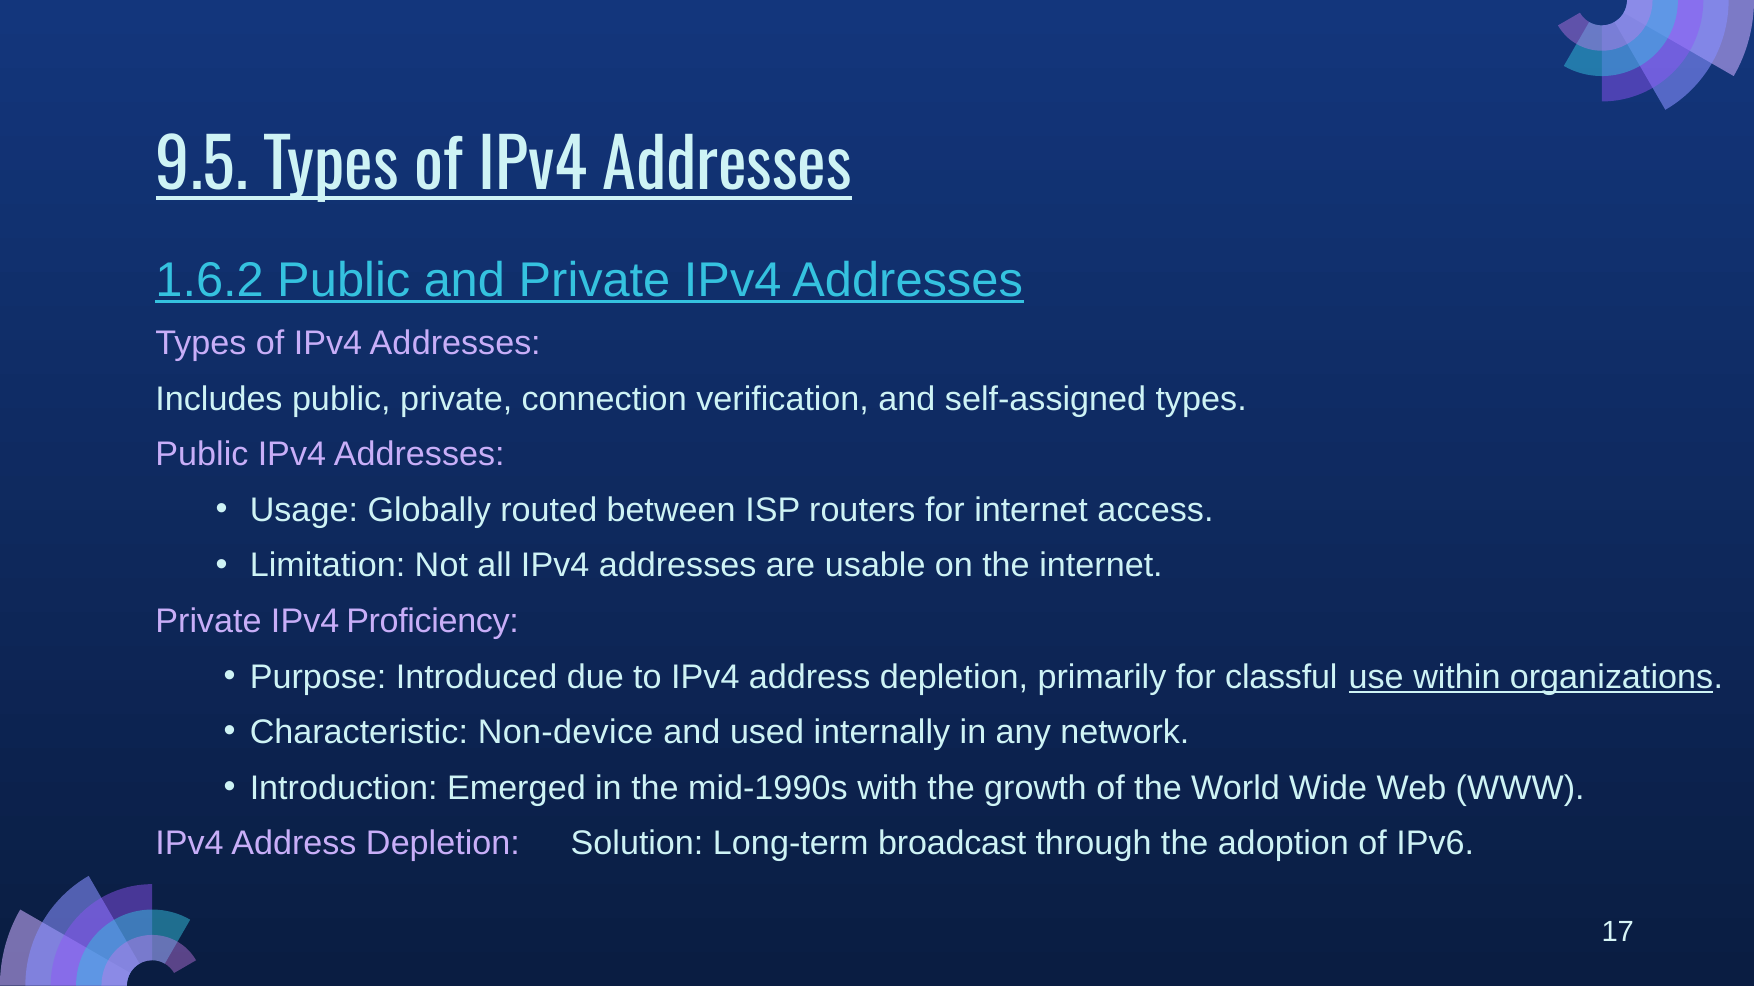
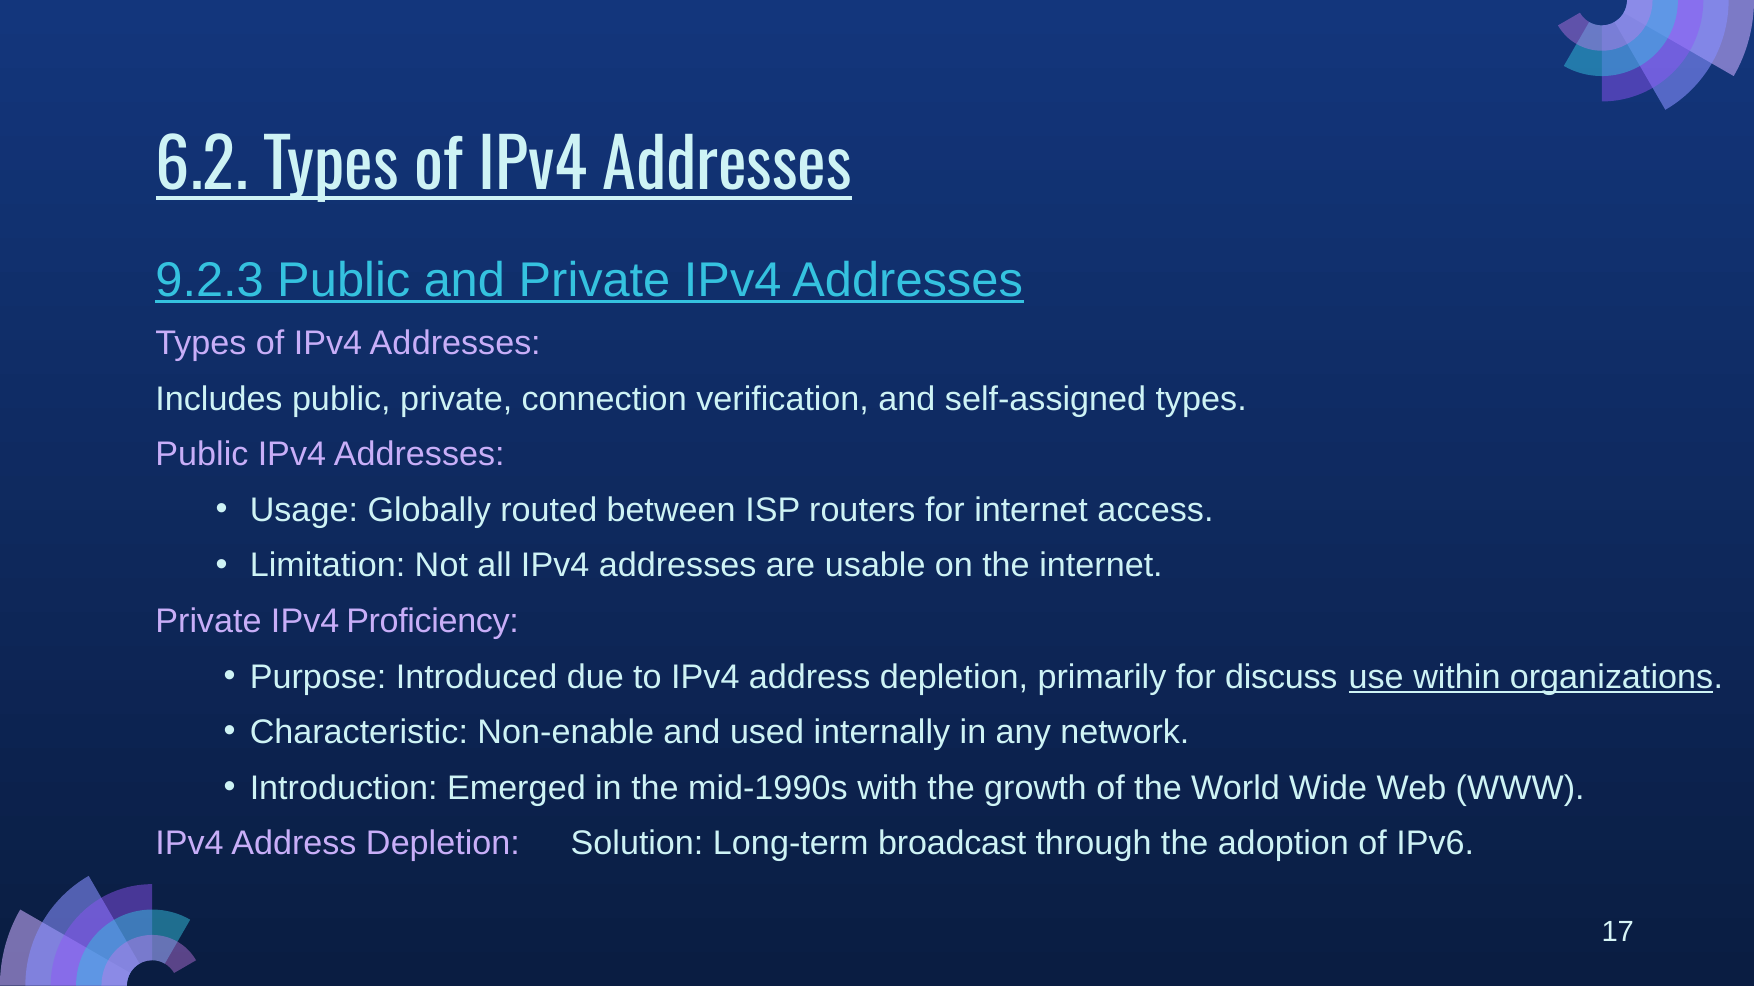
9.5: 9.5 -> 6.2
1.6.2: 1.6.2 -> 9.2.3
classful: classful -> discuss
Non-device: Non-device -> Non-enable
